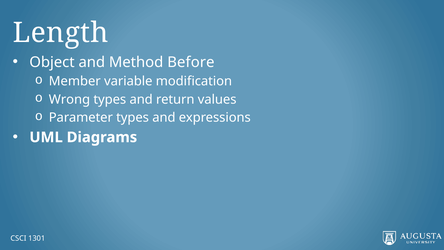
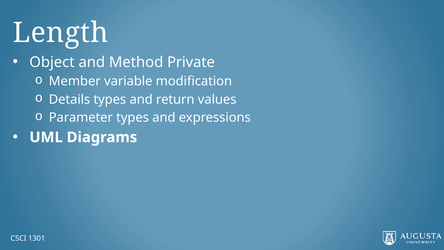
Before: Before -> Private
Wrong: Wrong -> Details
